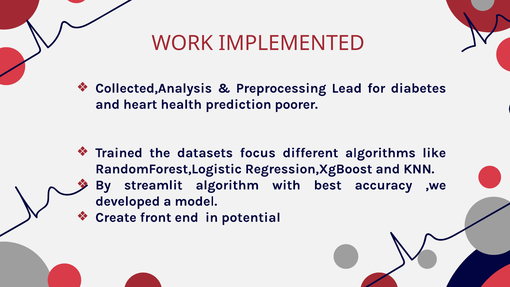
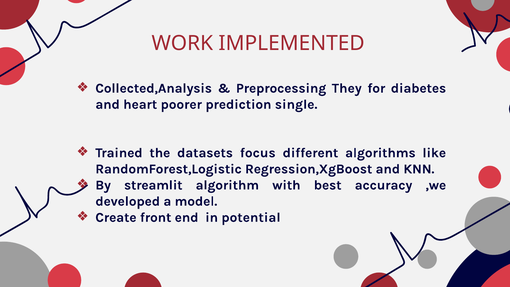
Lead: Lead -> They
health: health -> poorer
poorer: poorer -> single
